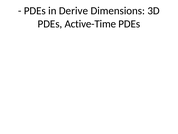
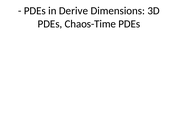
Active-Time: Active-Time -> Chaos-Time
